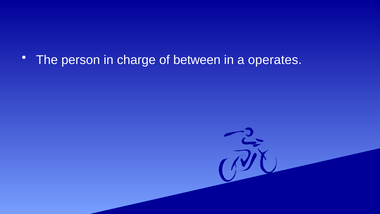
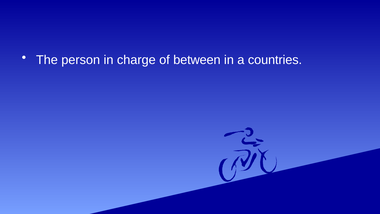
operates: operates -> countries
